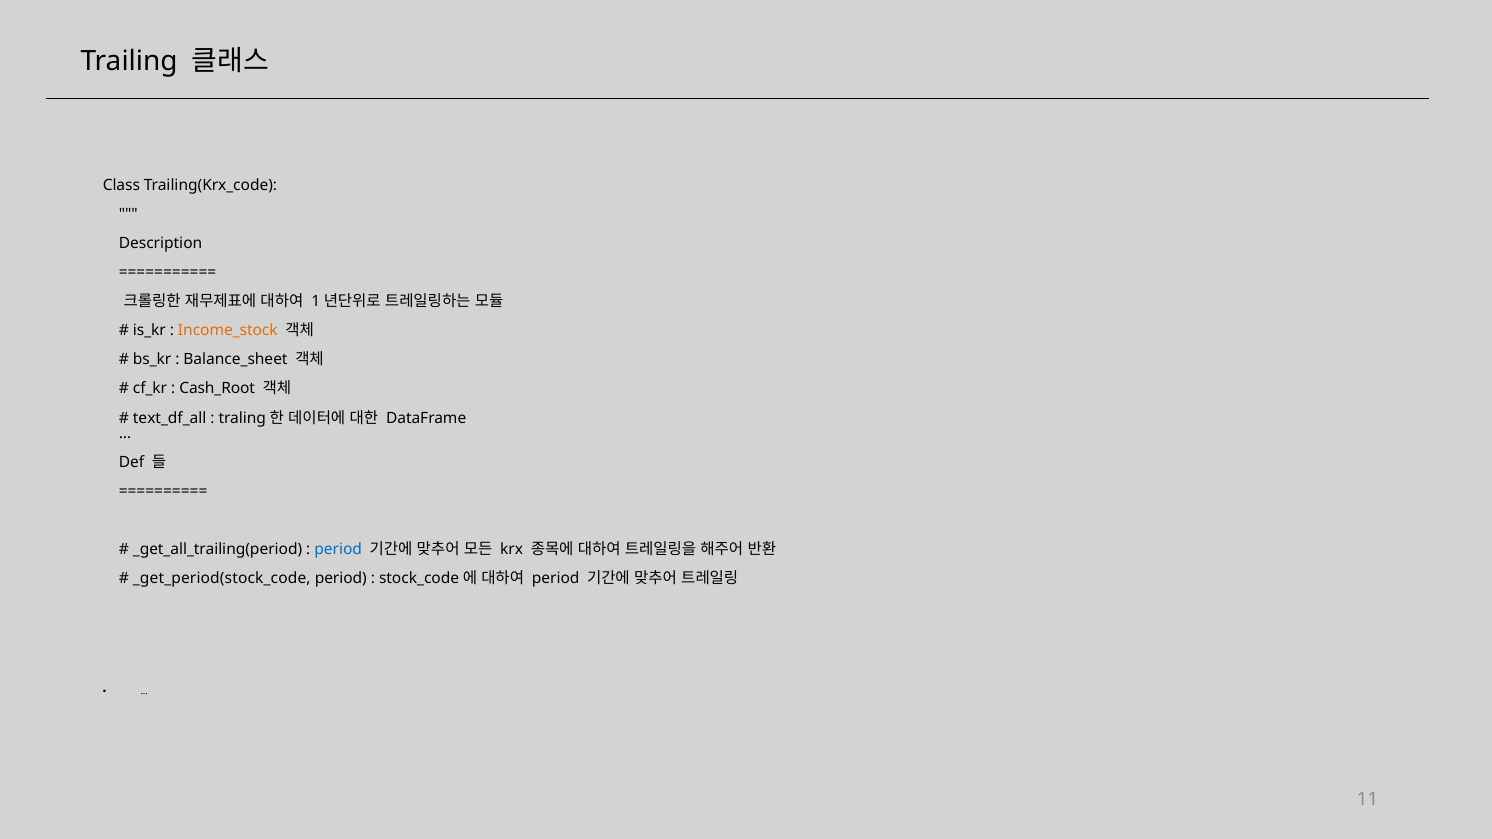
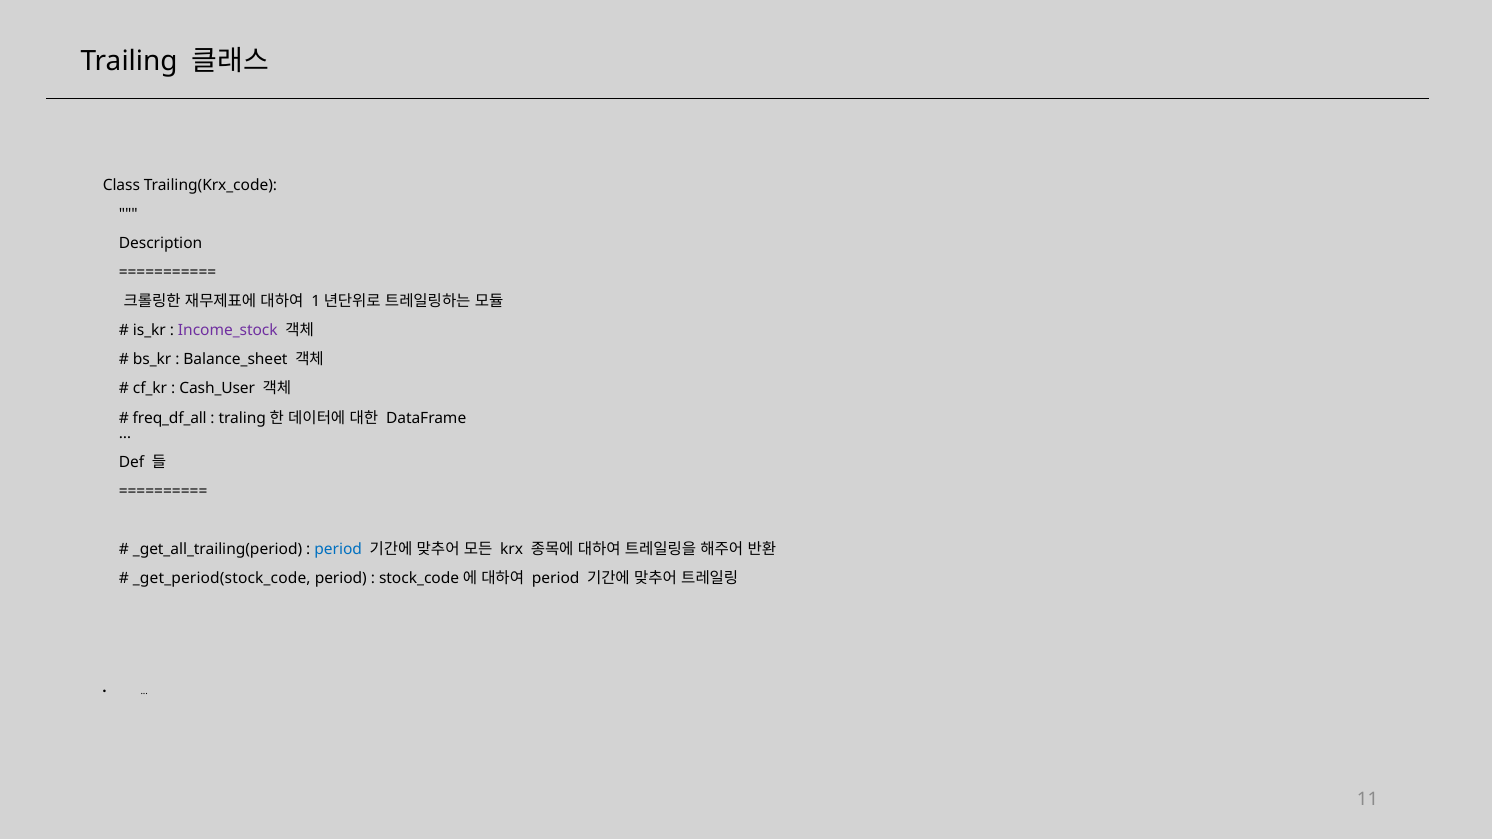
Income_stock colour: orange -> purple
Cash_Root: Cash_Root -> Cash_User
text_df_all: text_df_all -> freq_df_all
